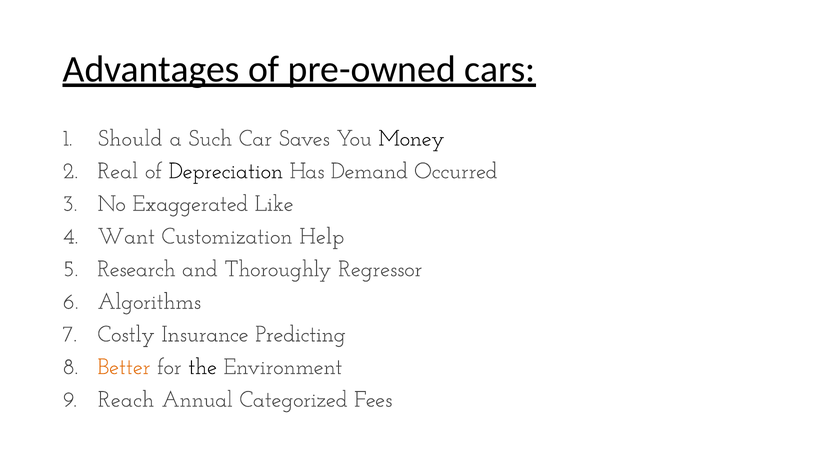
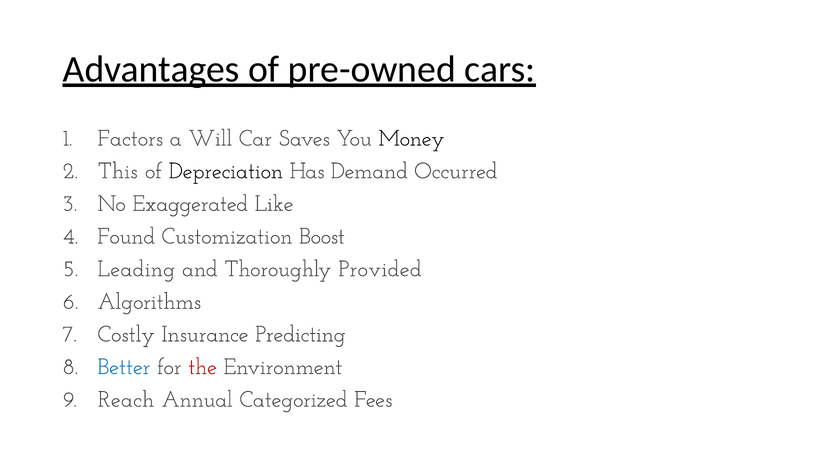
Should: Should -> Factors
Such: Such -> Will
Real: Real -> This
Want: Want -> Found
Help: Help -> Boost
Research: Research -> Leading
Regressor: Regressor -> Provided
Better colour: orange -> blue
the colour: black -> red
